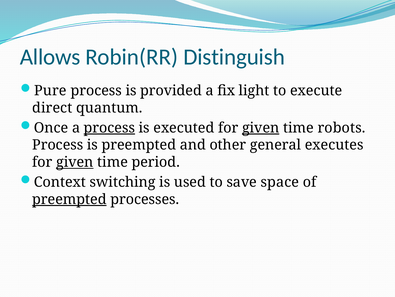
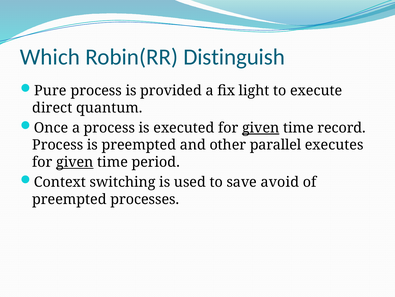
Allows: Allows -> Which
process at (109, 128) underline: present -> none
robots: robots -> record
general: general -> parallel
space: space -> avoid
preempted at (69, 199) underline: present -> none
